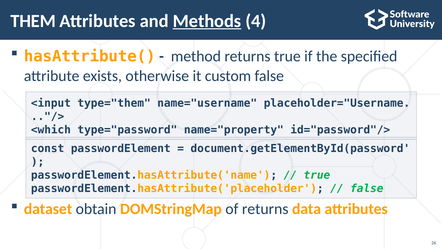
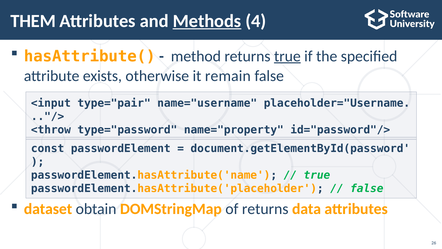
true at (287, 56) underline: none -> present
custom: custom -> remain
type="them: type="them -> type="pair
<which: <which -> <throw
